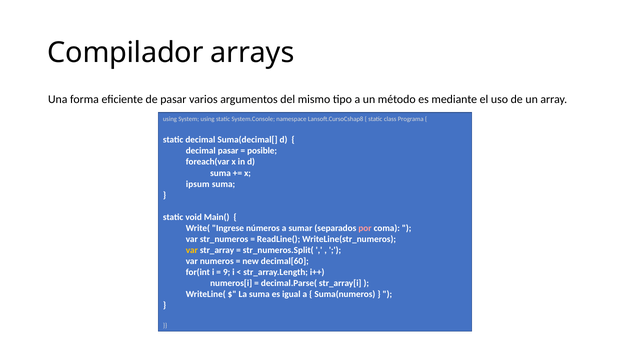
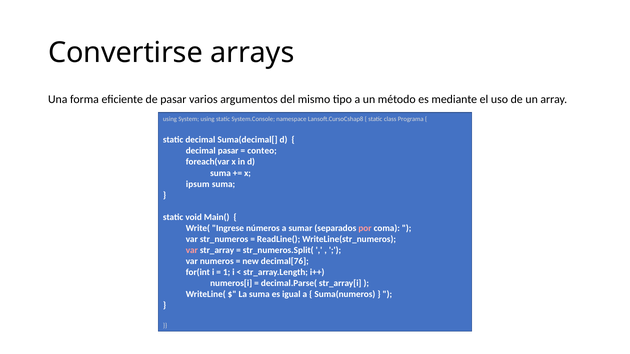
Compilador: Compilador -> Convertirse
posible: posible -> conteo
var at (192, 250) colour: yellow -> pink
decimal[60: decimal[60 -> decimal[76
9: 9 -> 1
